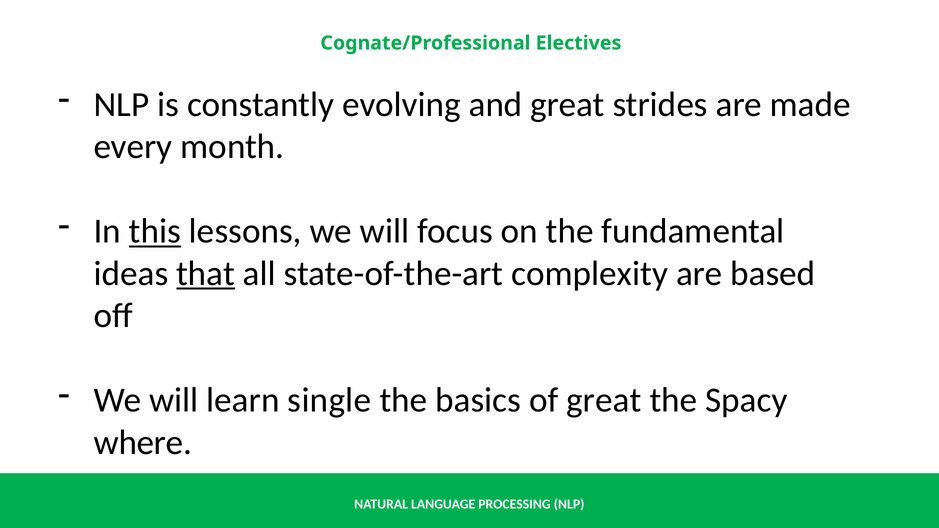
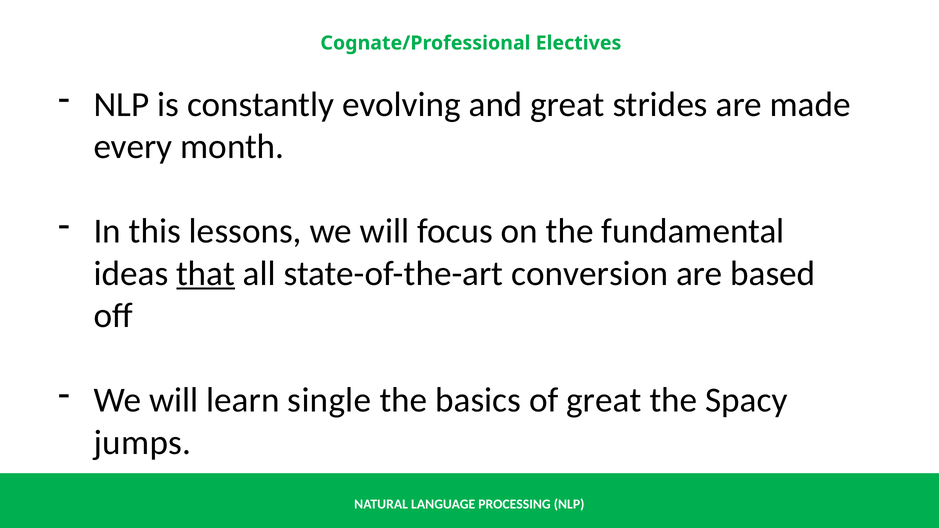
this underline: present -> none
complexity: complexity -> conversion
where: where -> jumps
